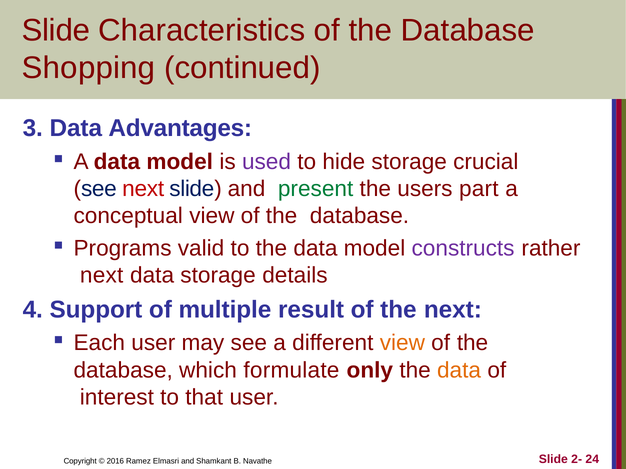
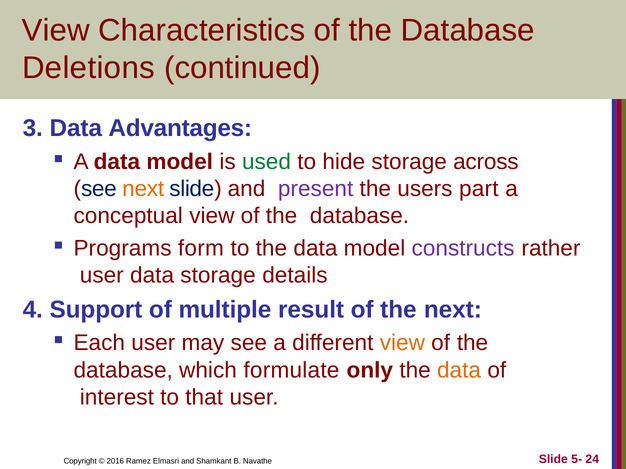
Slide at (56, 31): Slide -> View
Shopping: Shopping -> Deletions
used colour: purple -> green
crucial: crucial -> across
next at (143, 189) colour: red -> orange
present colour: green -> purple
valid: valid -> form
next at (102, 276): next -> user
2-: 2- -> 5-
